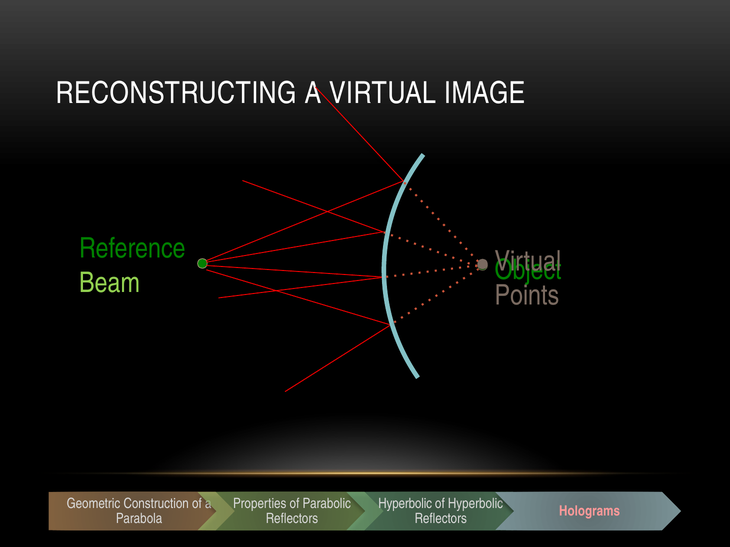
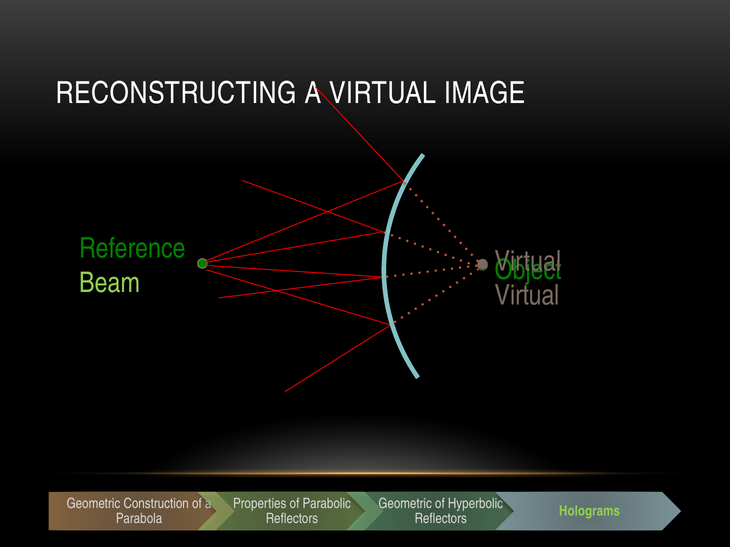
Points at (527, 296): Points -> Virtual
Hyperbolic at (405, 504): Hyperbolic -> Geometric
Holograms colour: pink -> light green
